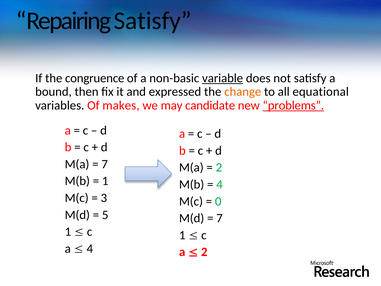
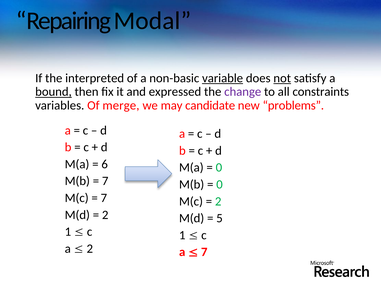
Repairing Satisfy: Satisfy -> Modal
congruence: congruence -> interpreted
not underline: none -> present
bound underline: none -> present
change colour: orange -> purple
equational: equational -> constraints
makes: makes -> merge
problems underline: present -> none
7 at (105, 164): 7 -> 6
2 at (219, 167): 2 -> 0
1 at (105, 181): 1 -> 7
4 at (220, 184): 4 -> 0
3 at (104, 198): 3 -> 7
0 at (218, 201): 0 -> 2
5 at (105, 215): 5 -> 2
7 at (219, 218): 7 -> 5
4 at (90, 248): 4 -> 2
2 at (204, 252): 2 -> 7
